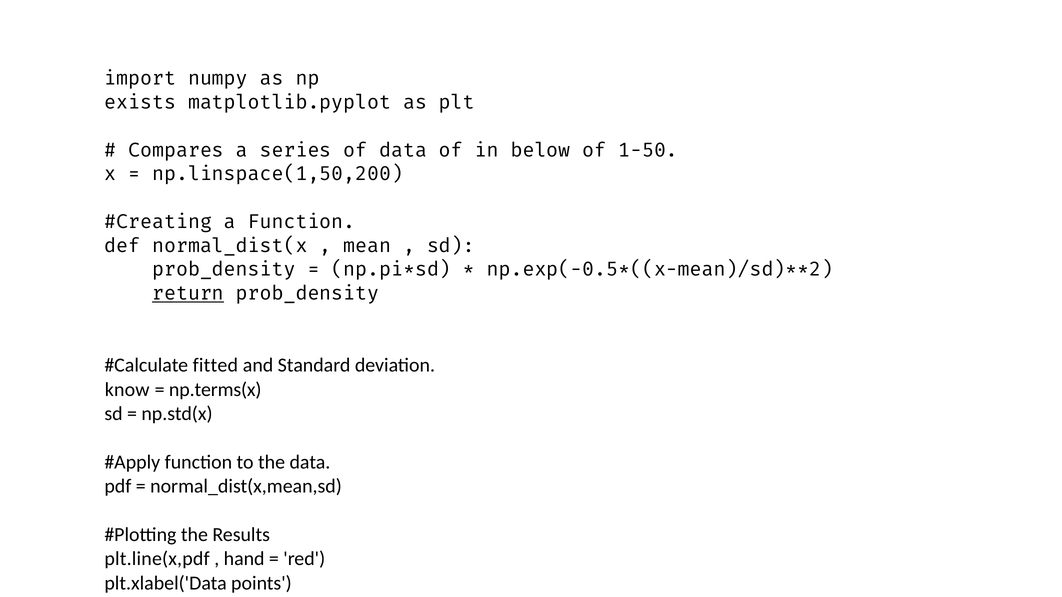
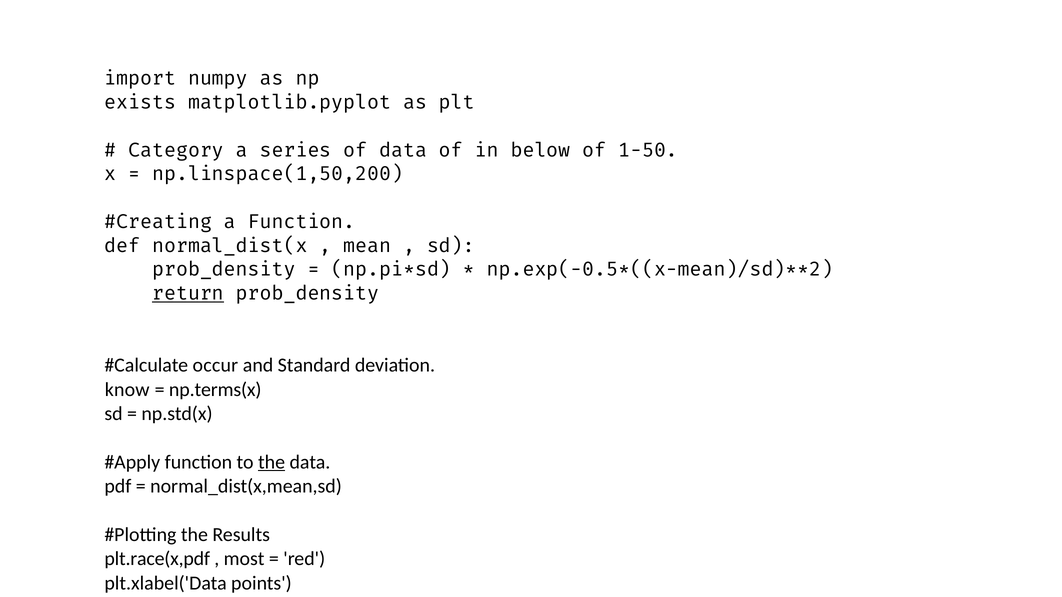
Compares: Compares -> Category
fitted: fitted -> occur
the at (272, 462) underline: none -> present
plt.line(x,pdf: plt.line(x,pdf -> plt.race(x,pdf
hand: hand -> most
